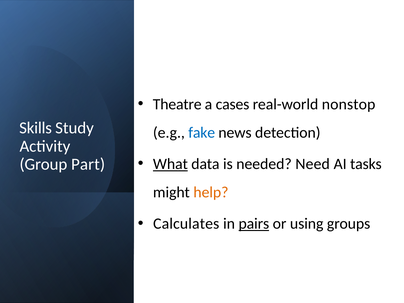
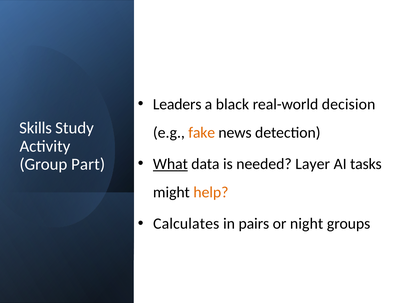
Theatre: Theatre -> Leaders
cases: cases -> black
nonstop: nonstop -> decision
fake colour: blue -> orange
Need: Need -> Layer
pairs underline: present -> none
using: using -> night
